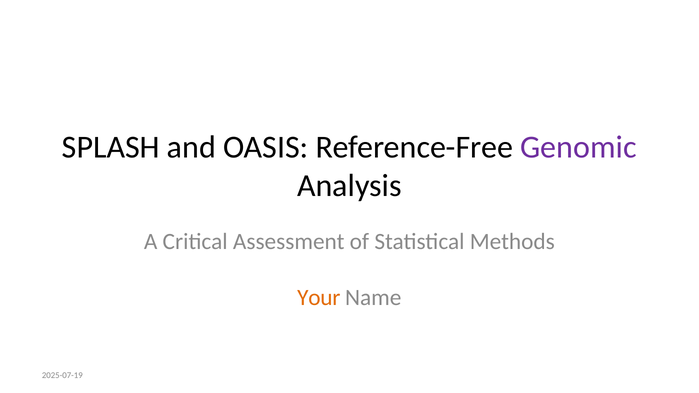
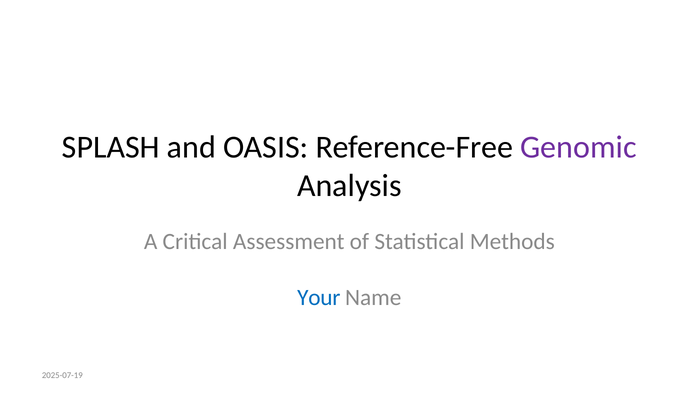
Your colour: orange -> blue
